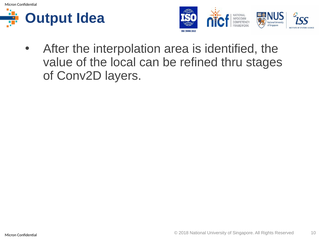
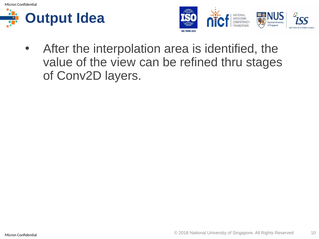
local: local -> view
